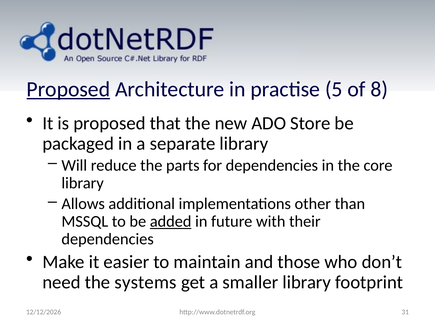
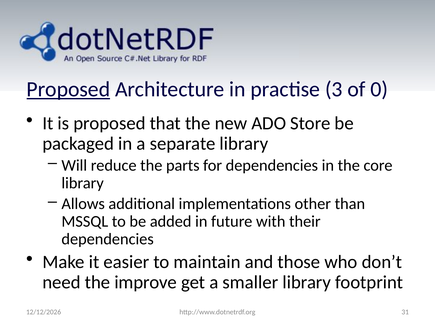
5: 5 -> 3
8: 8 -> 0
added underline: present -> none
systems: systems -> improve
